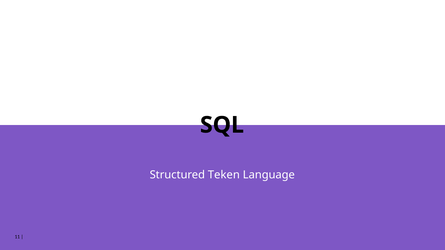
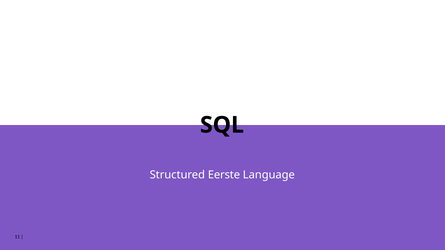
Teken: Teken -> Eerste
